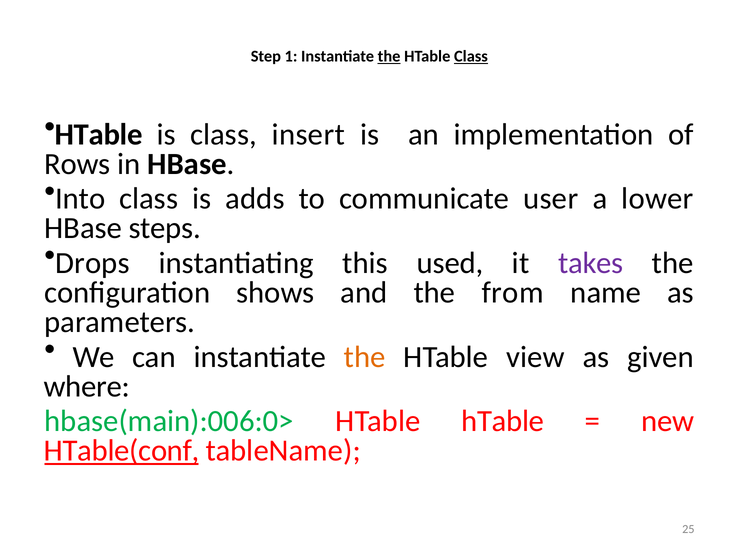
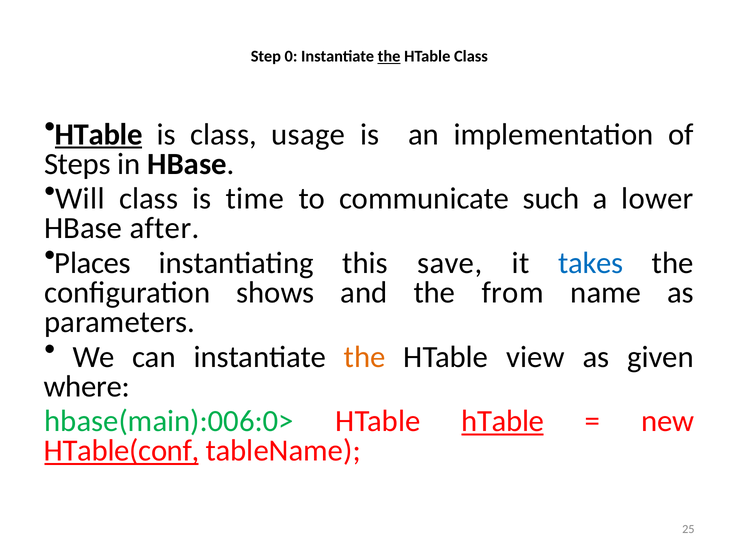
1: 1 -> 0
Class at (471, 57) underline: present -> none
HTable at (99, 134) underline: none -> present
insert: insert -> usage
Rows: Rows -> Steps
Into: Into -> Will
adds: adds -> time
user: user -> such
steps: steps -> after
Drops: Drops -> Places
used: used -> save
takes colour: purple -> blue
hTable at (503, 421) underline: none -> present
